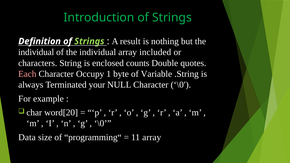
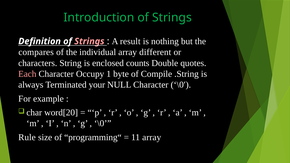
Strings at (89, 41) colour: light green -> pink
individual at (36, 52): individual -> compares
included: included -> different
Variable: Variable -> Compile
Data: Data -> Rule
